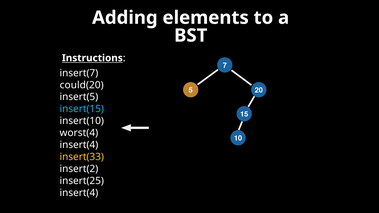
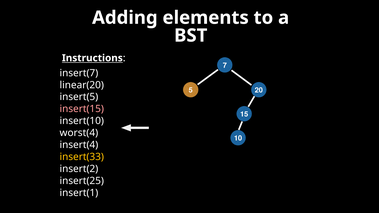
could(20: could(20 -> linear(20
insert(15 colour: light blue -> pink
insert(4 at (79, 193): insert(4 -> insert(1
